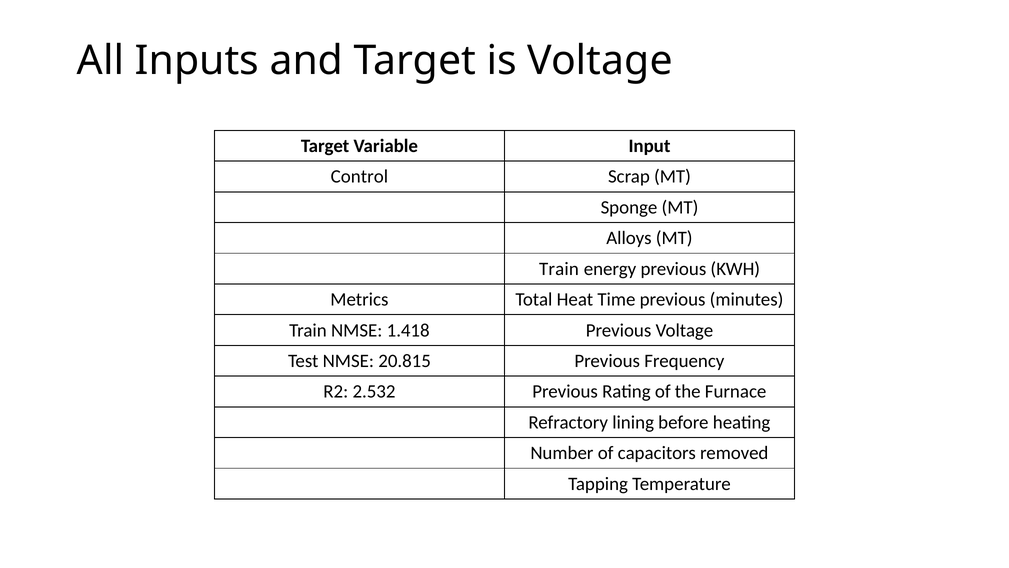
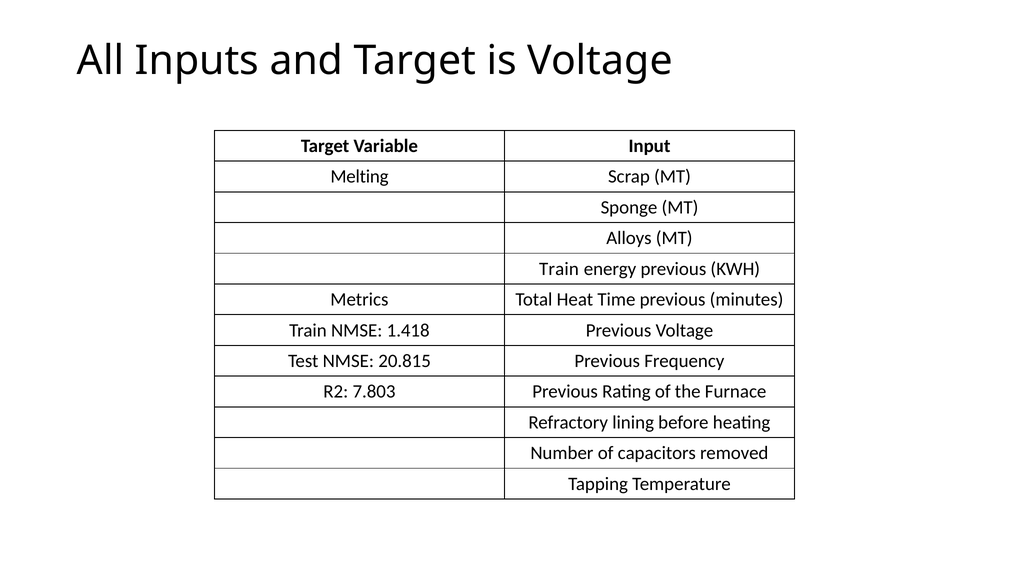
Control: Control -> Melting
2.532: 2.532 -> 7.803
